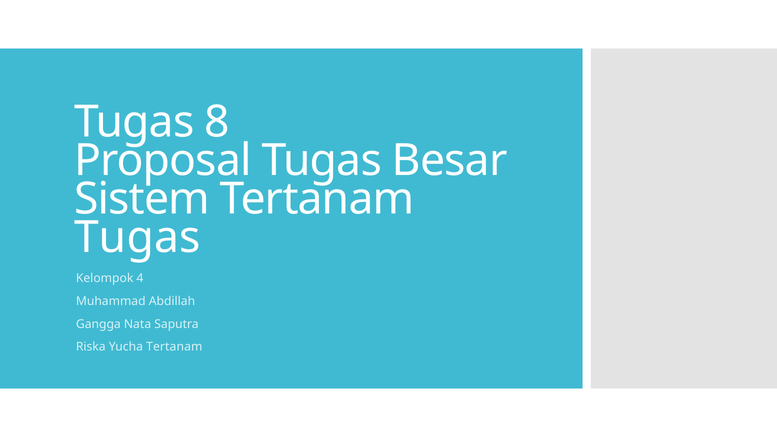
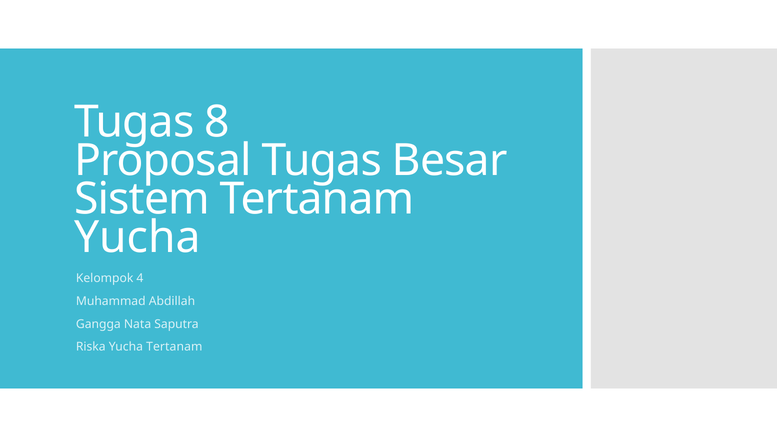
Tugas at (137, 237): Tugas -> Yucha
